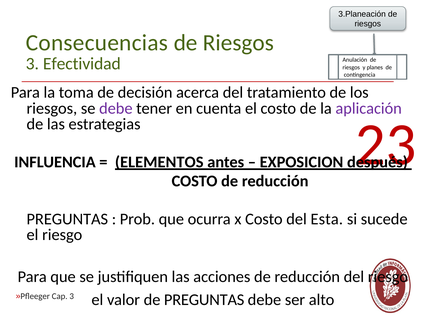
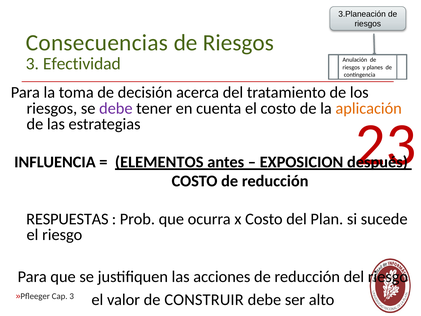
aplicación colour: purple -> orange
PREGUNTAS at (67, 219): PREGUNTAS -> RESPUESTAS
Esta: Esta -> Plan
de PREGUNTAS: PREGUNTAS -> CONSTRUIR
